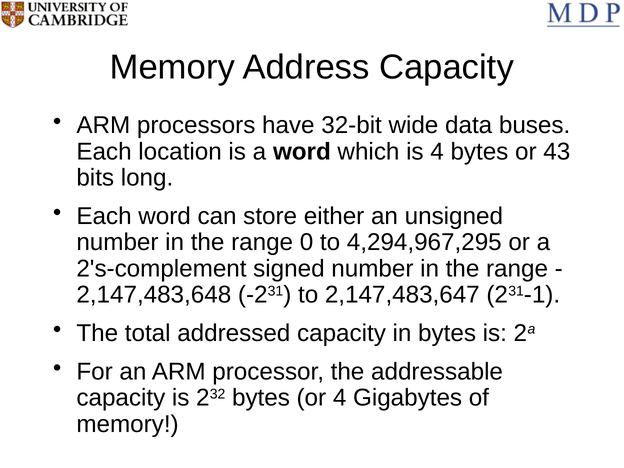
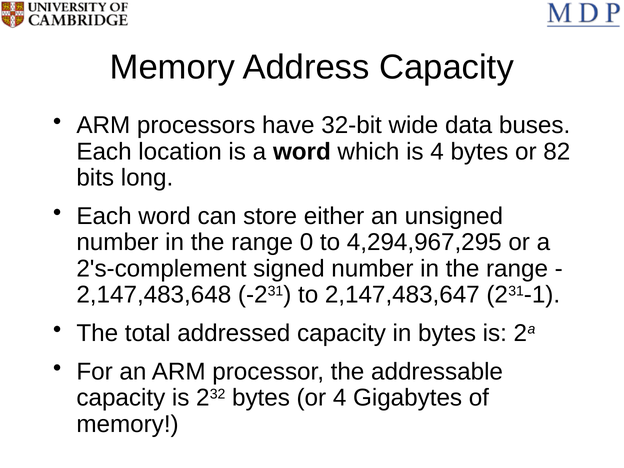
43: 43 -> 82
